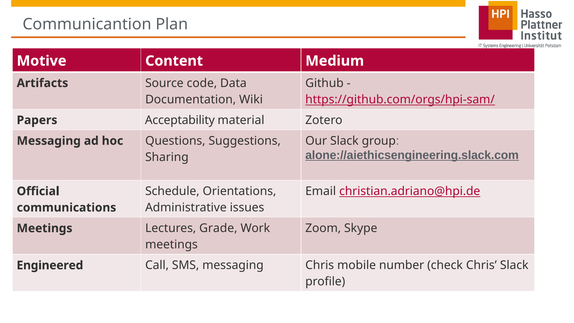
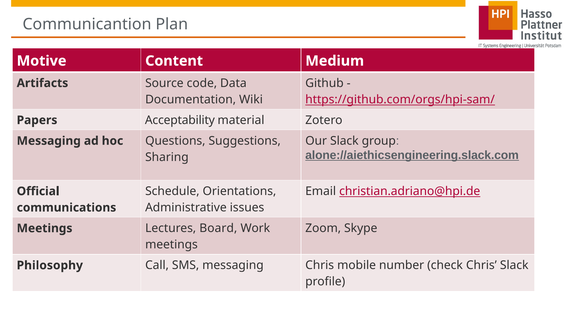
Grade: Grade -> Board
Engineered: Engineered -> Philosophy
